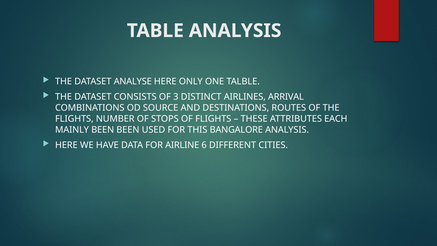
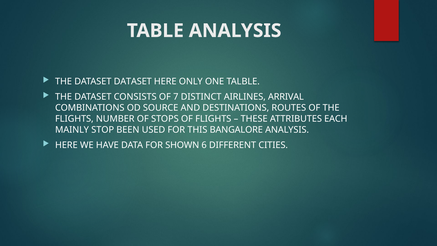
DATASET ANALYSE: ANALYSE -> DATASET
3: 3 -> 7
MAINLY BEEN: BEEN -> STOP
AIRLINE: AIRLINE -> SHOWN
